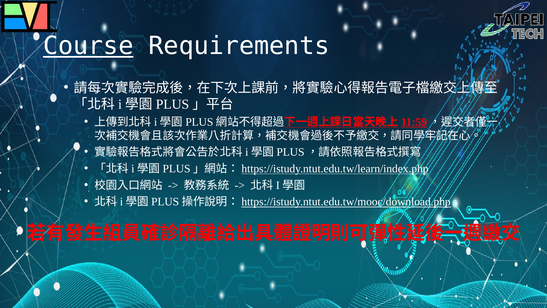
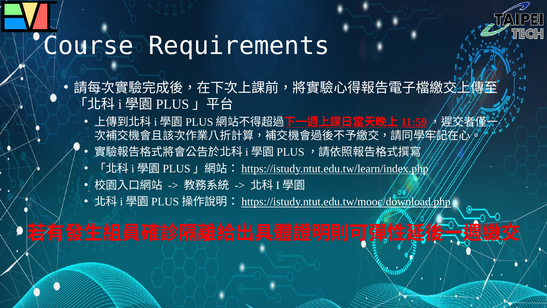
Course underline: present -> none
